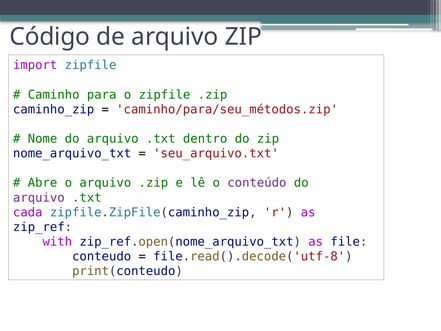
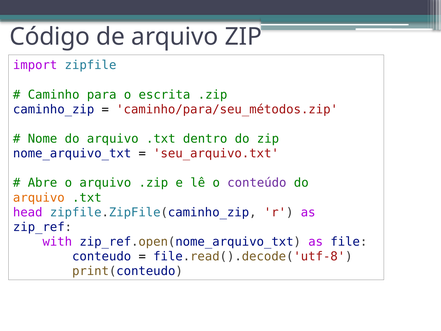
o zipfile: zipfile -> escrita
arquivo at (39, 198) colour: purple -> orange
cada: cada -> head
